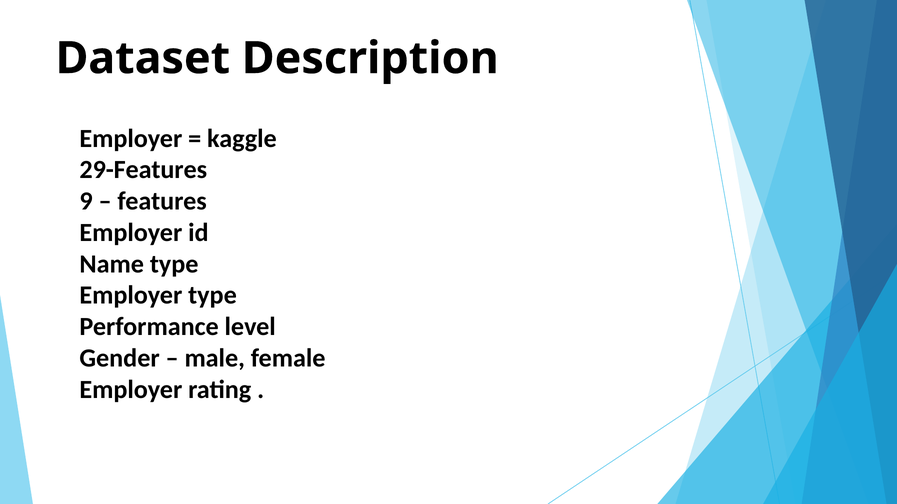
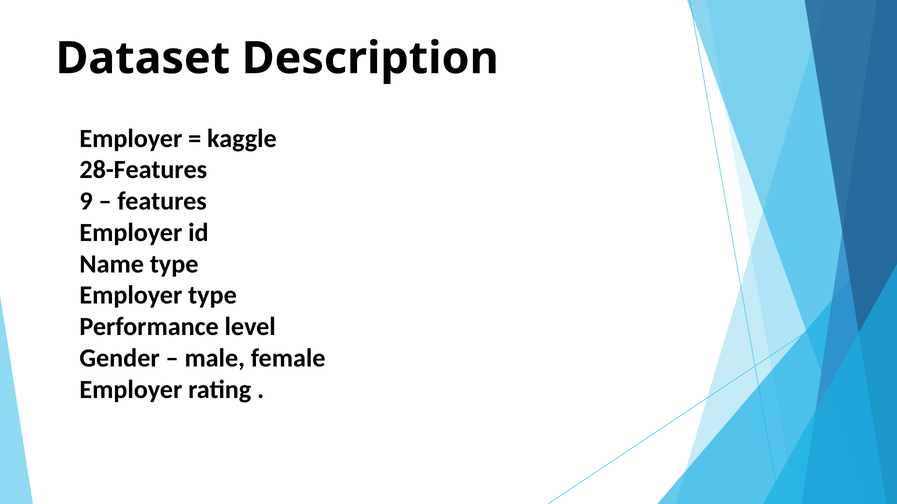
29-Features: 29-Features -> 28-Features
